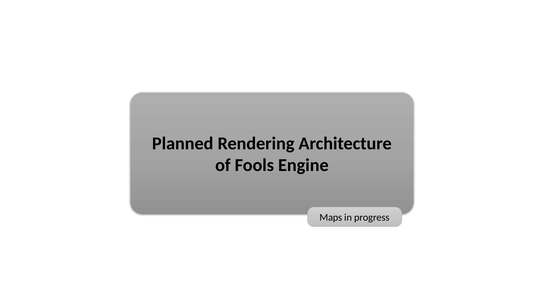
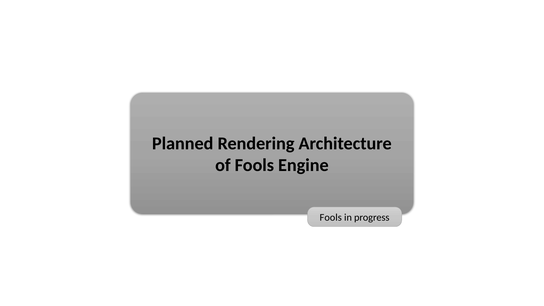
Maps at (331, 218): Maps -> Fools
